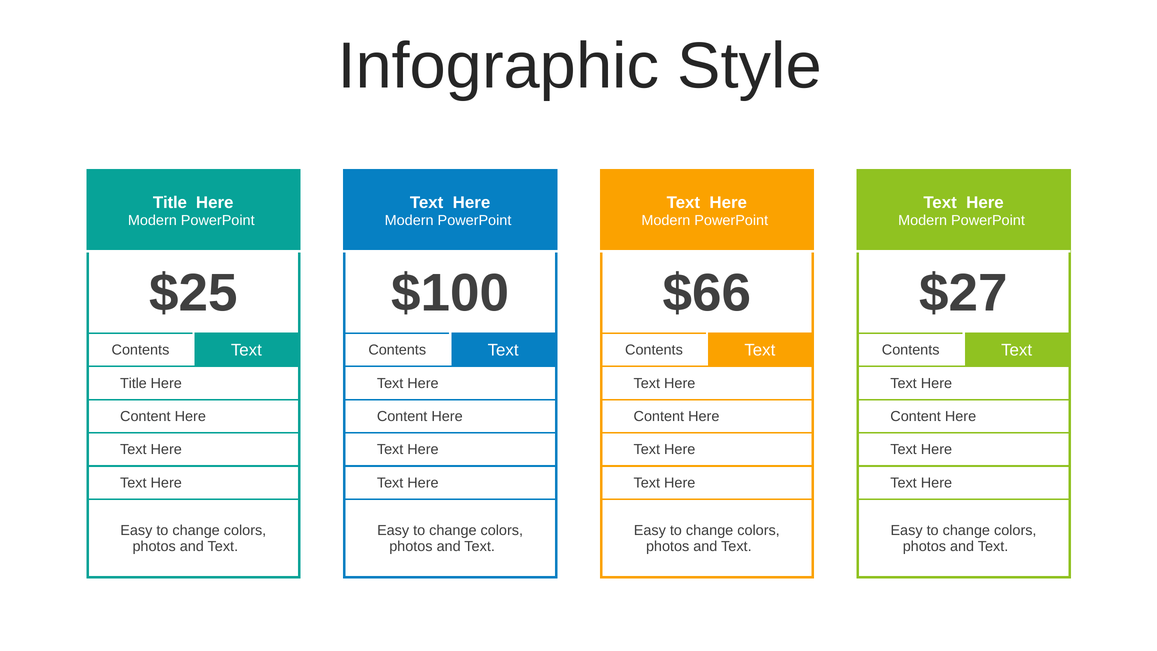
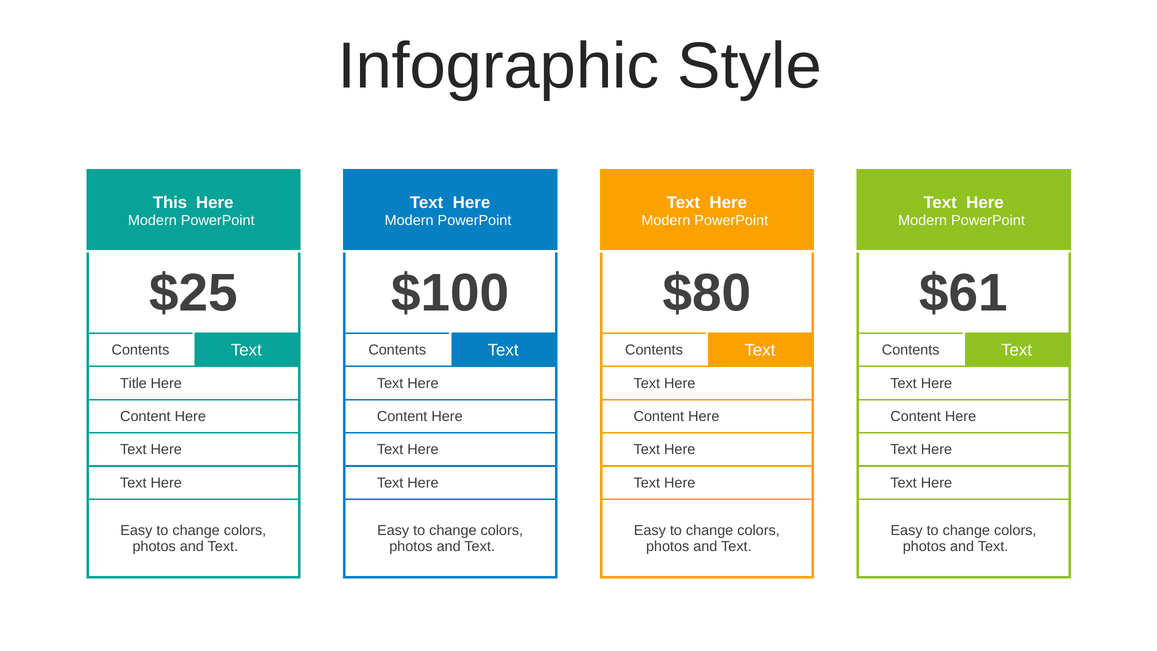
Title at (170, 203): Title -> This
$66: $66 -> $80
$27: $27 -> $61
